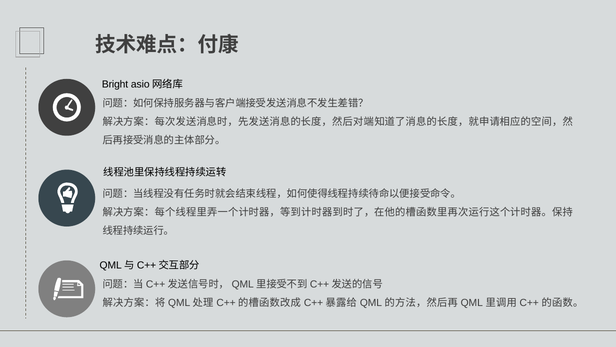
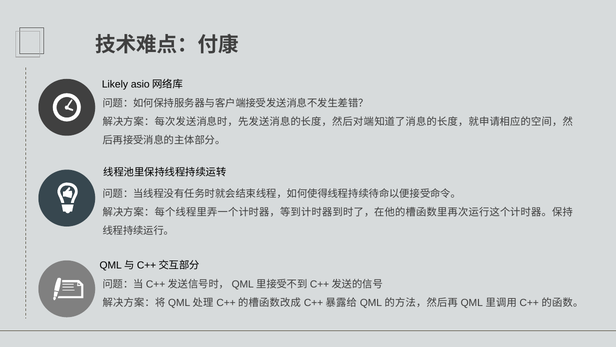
Bright: Bright -> Likely
